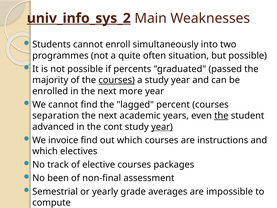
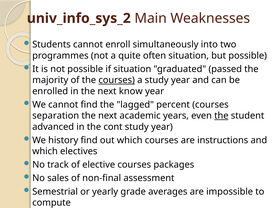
univ_info_sys_2 underline: present -> none
if percents: percents -> situation
more: more -> know
year at (162, 127) underline: present -> none
invoice: invoice -> history
been: been -> sales
